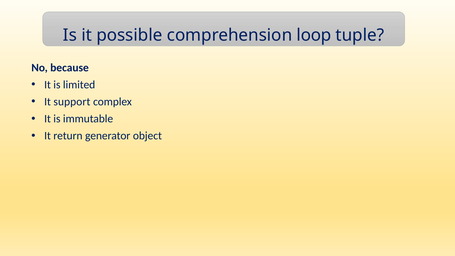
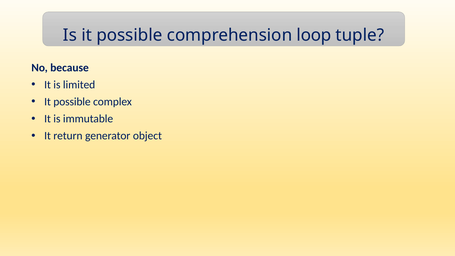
support at (72, 102): support -> possible
